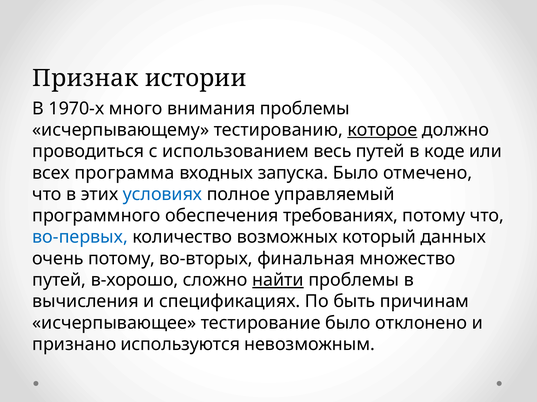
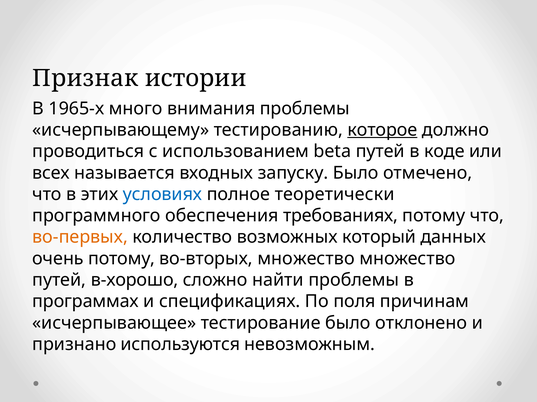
1970-х: 1970-х -> 1965-х
весь: весь -> beta
программа: программа -> называется
запуска: запуска -> запуску
управляемый: управляемый -> теоретически
во-первых colour: blue -> orange
во-вторых финальная: финальная -> множество
найти underline: present -> none
вычисления: вычисления -> программах
быть: быть -> поля
